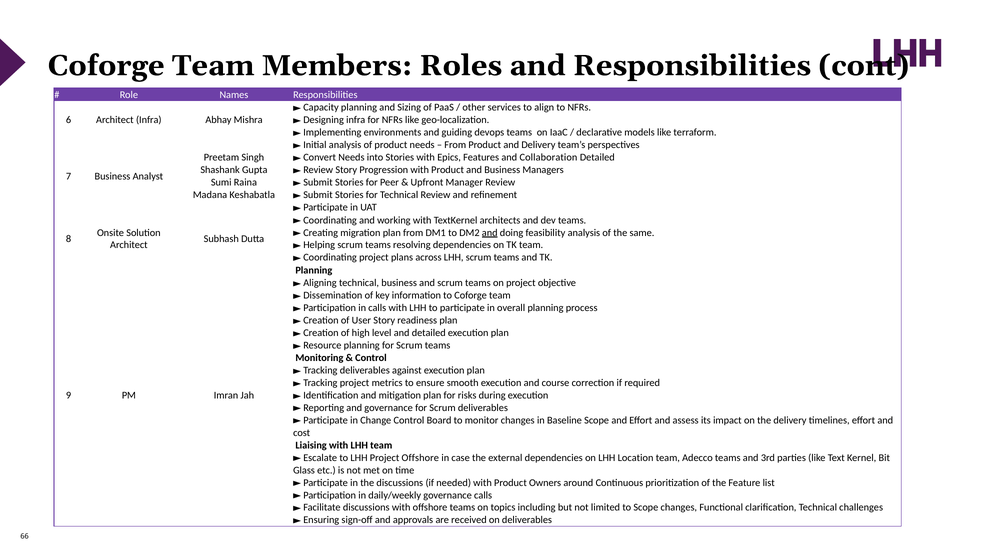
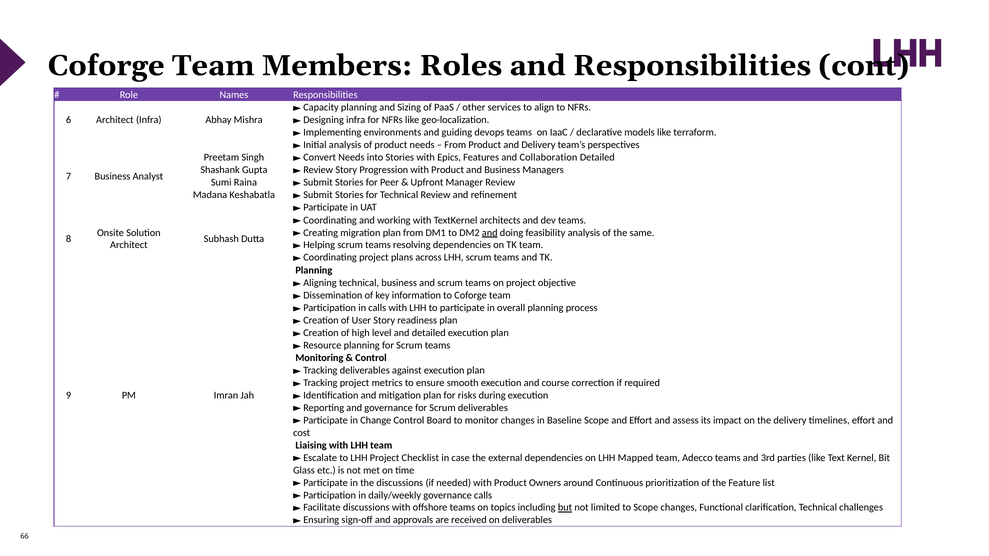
Project Offshore: Offshore -> Checklist
Location: Location -> Mapped
but underline: none -> present
